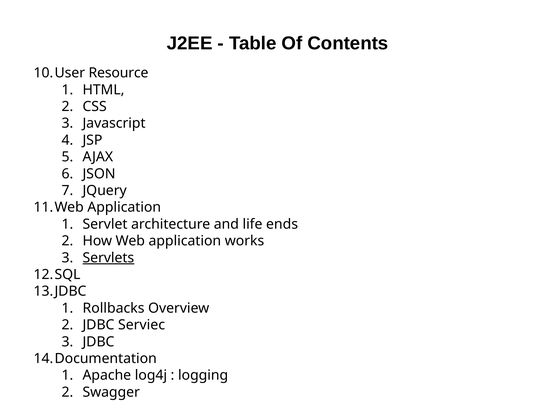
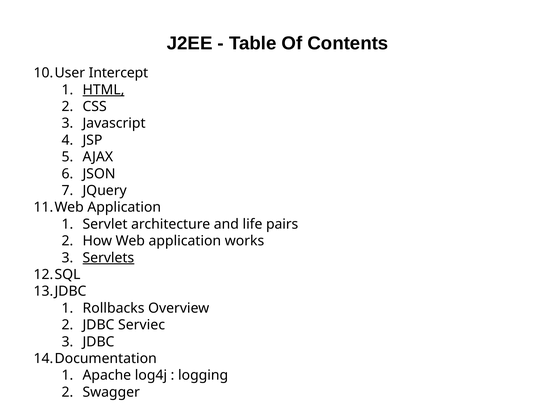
Resource: Resource -> Intercept
HTML underline: none -> present
ends: ends -> pairs
